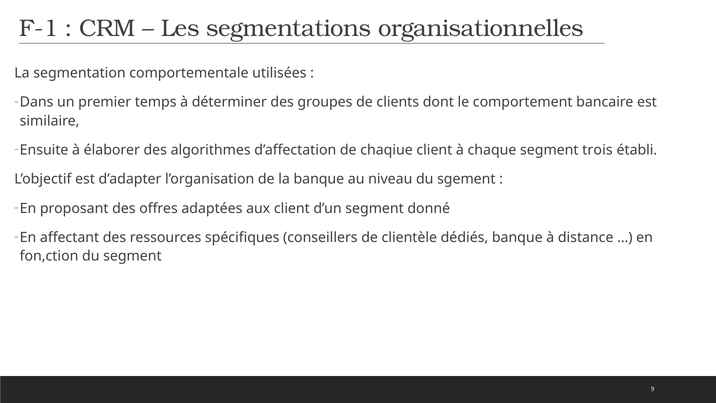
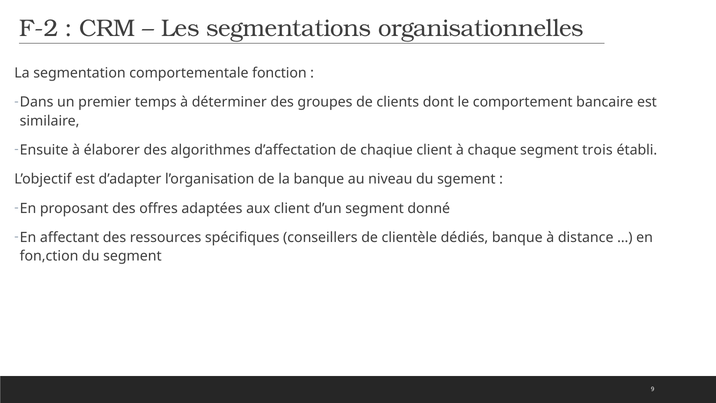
F-1: F-1 -> F-2
utilisées: utilisées -> fonction
